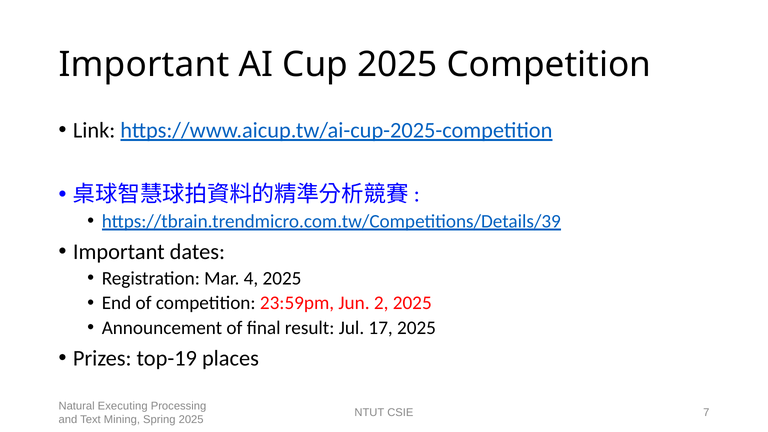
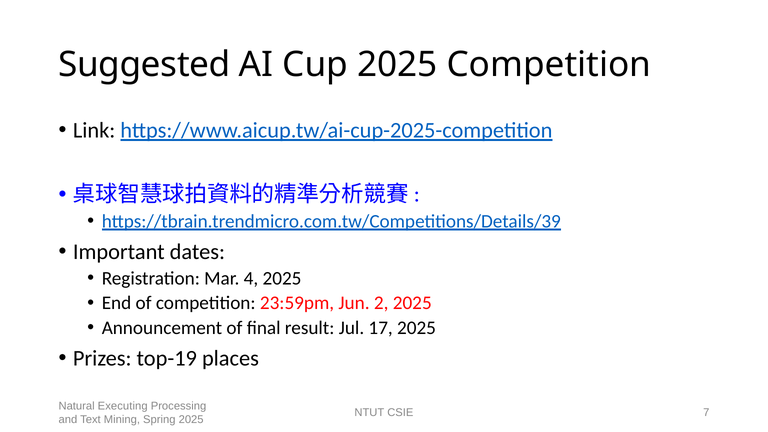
Important at (144, 65): Important -> Suggested
